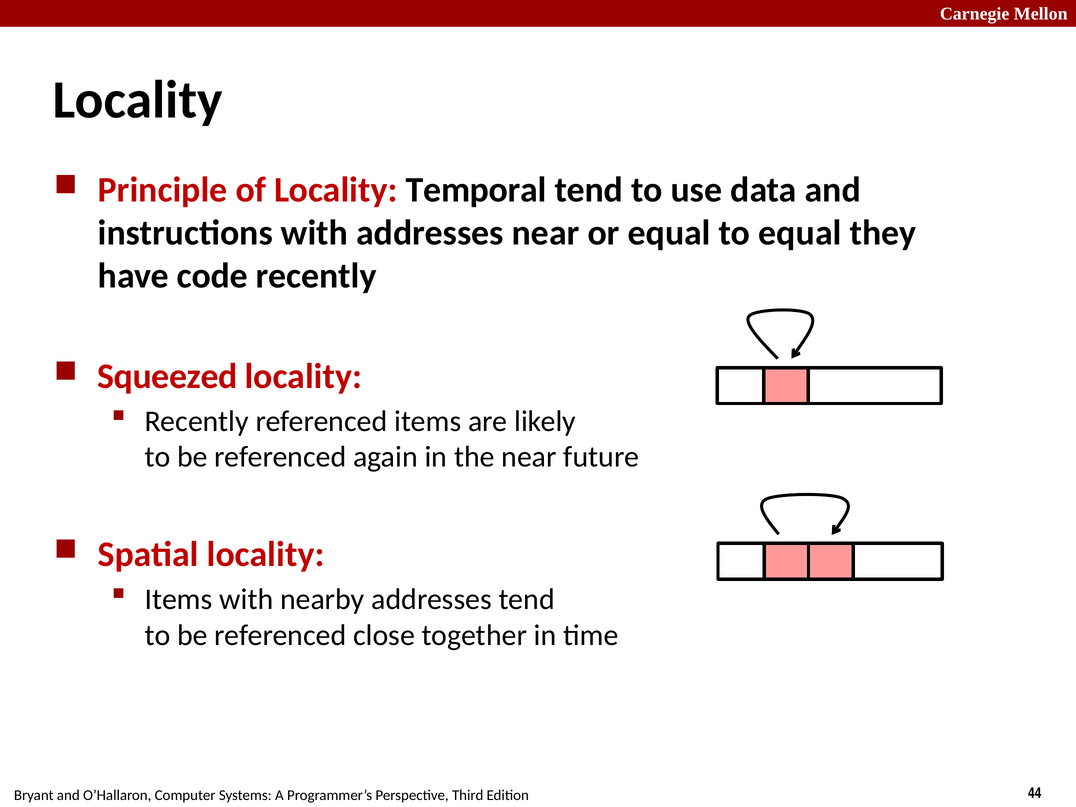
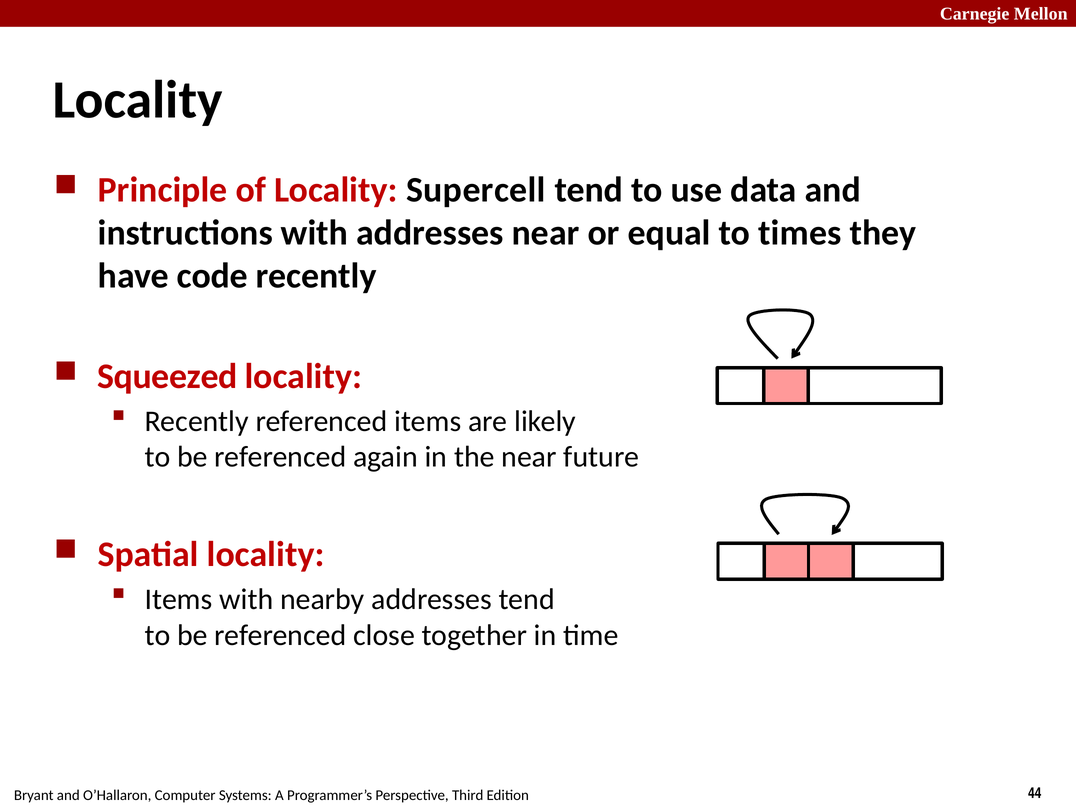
Temporal: Temporal -> Supercell
to equal: equal -> times
